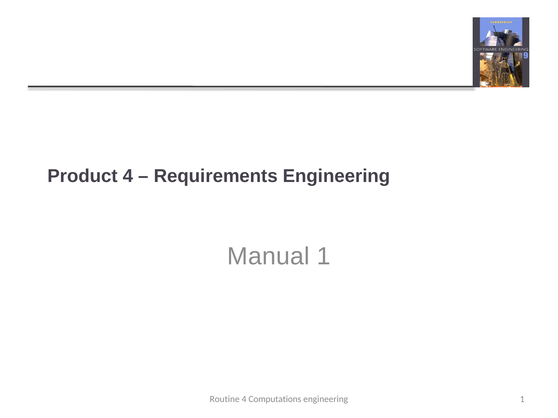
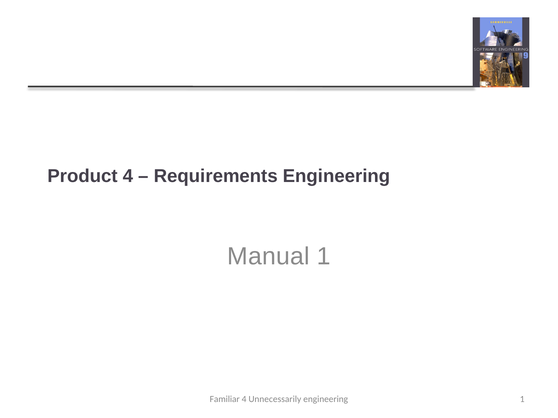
Routine: Routine -> Familiar
Computations: Computations -> Unnecessarily
